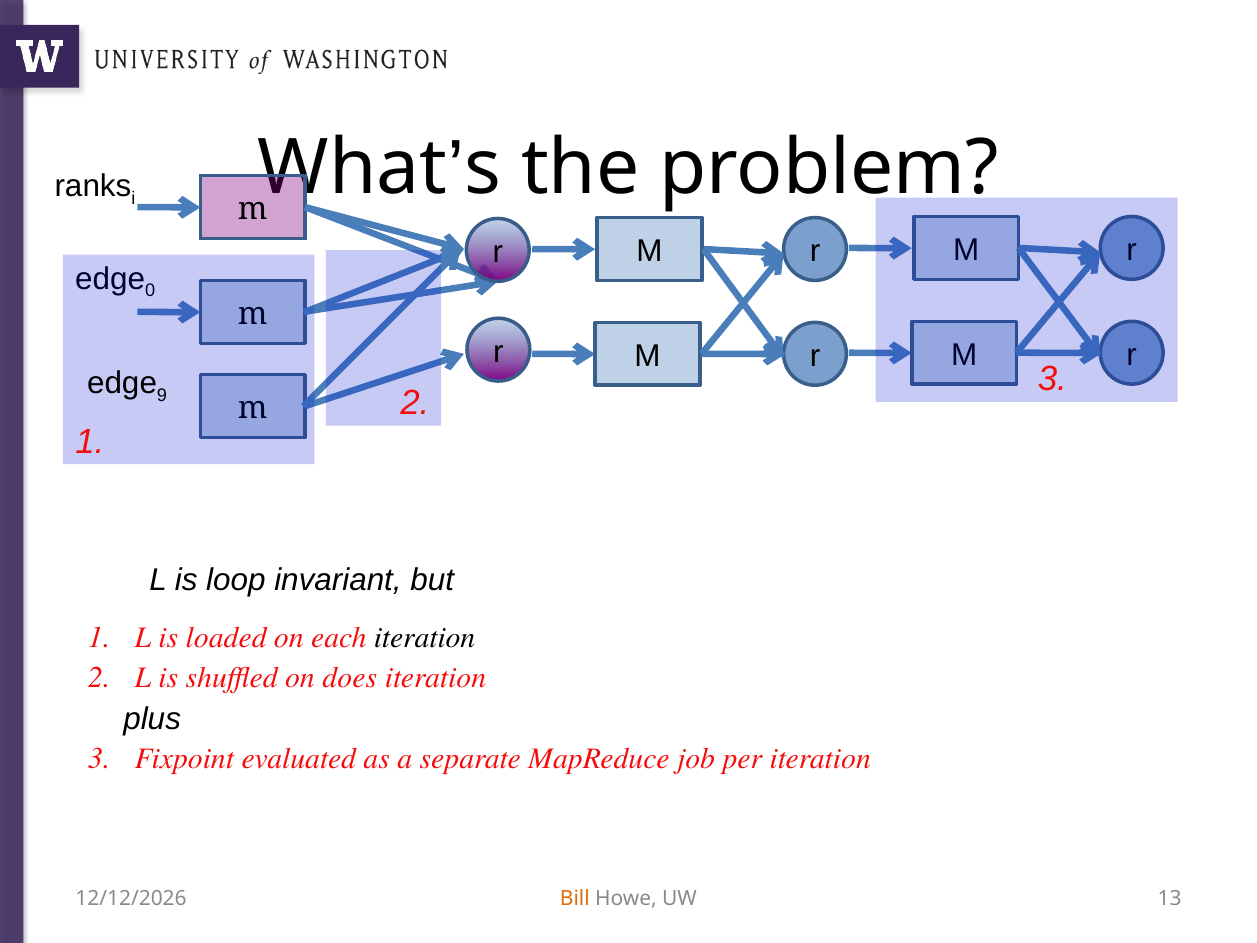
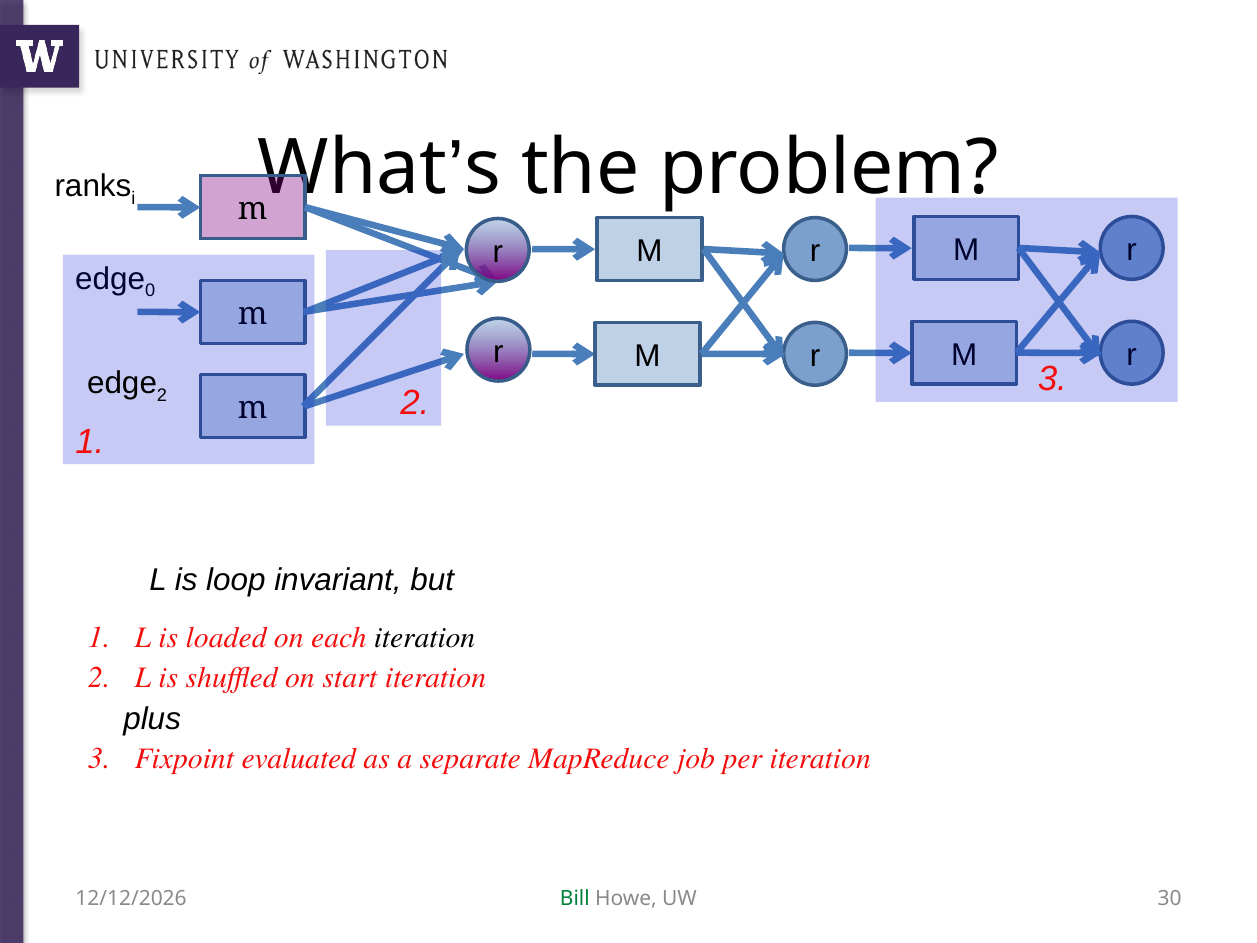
9 at (162, 396): 9 -> 2
does: does -> start
Bill colour: orange -> green
13: 13 -> 30
